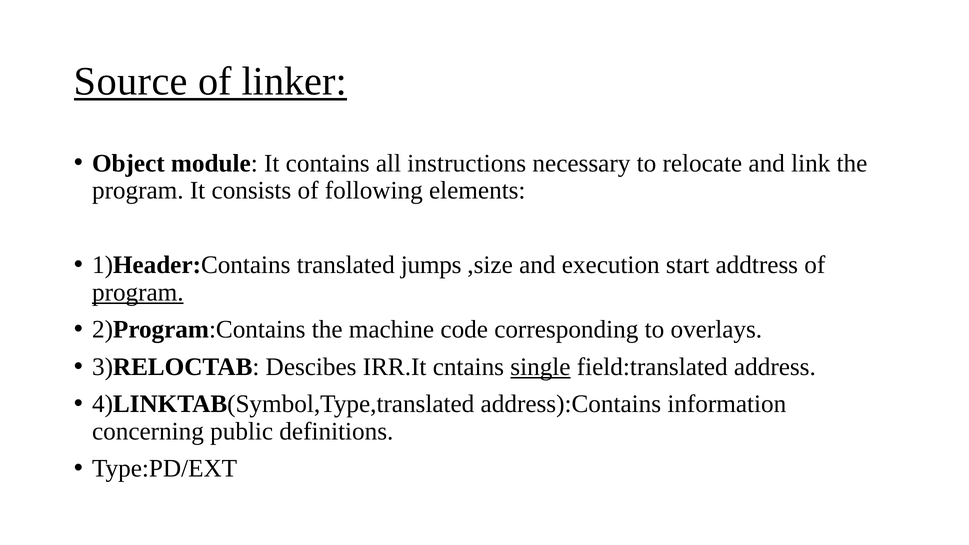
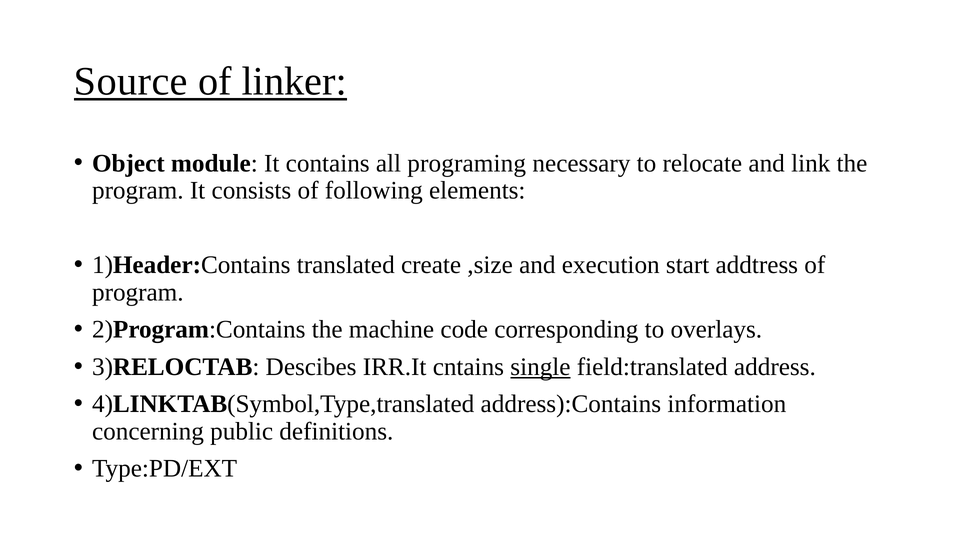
instructions: instructions -> programing
jumps: jumps -> create
program at (138, 292) underline: present -> none
